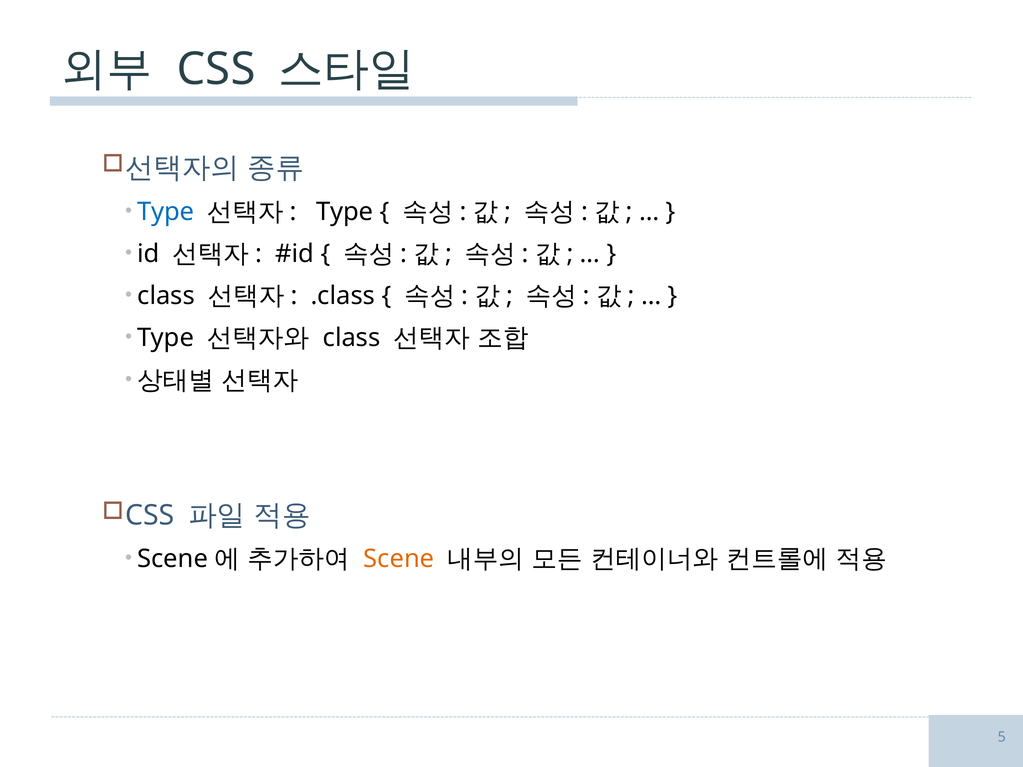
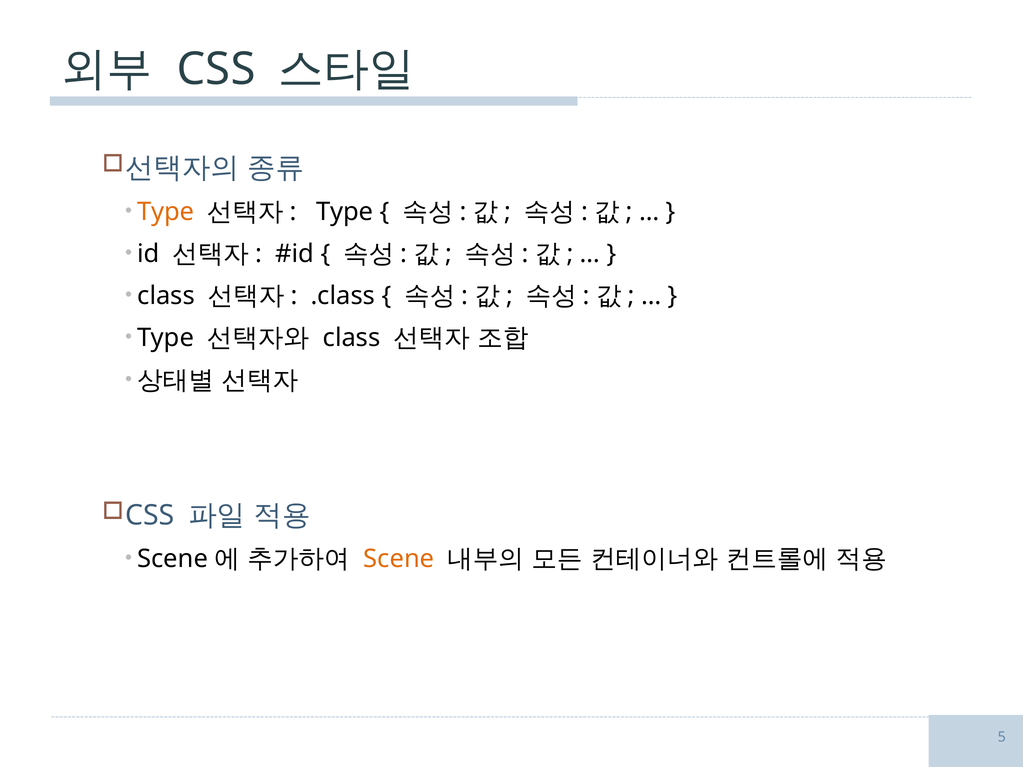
Type at (166, 212) colour: blue -> orange
